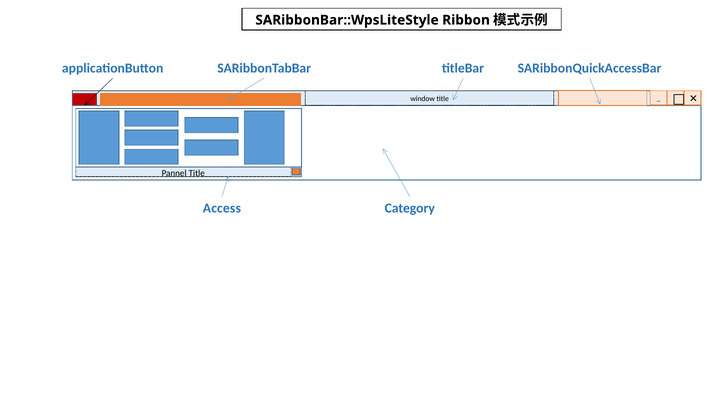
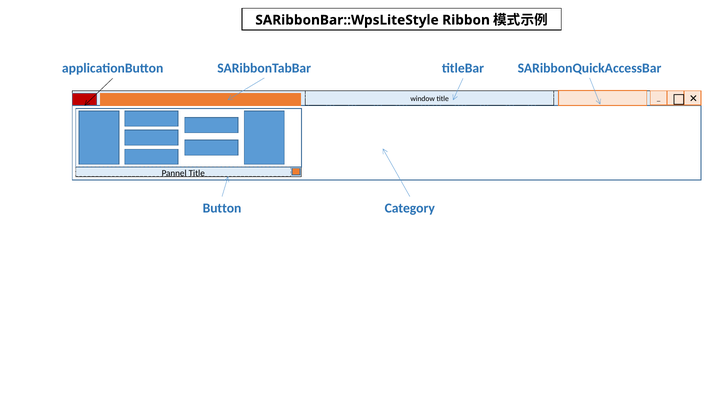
Access: Access -> Button
